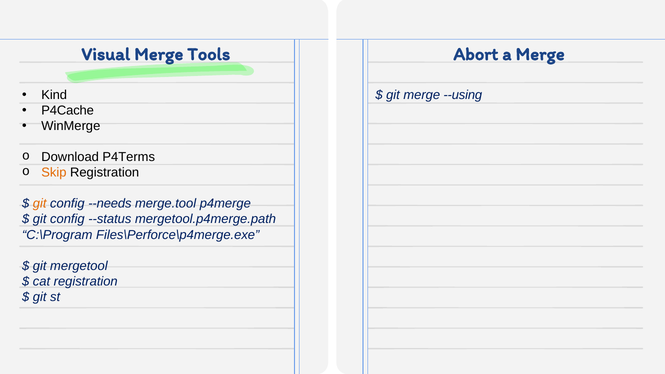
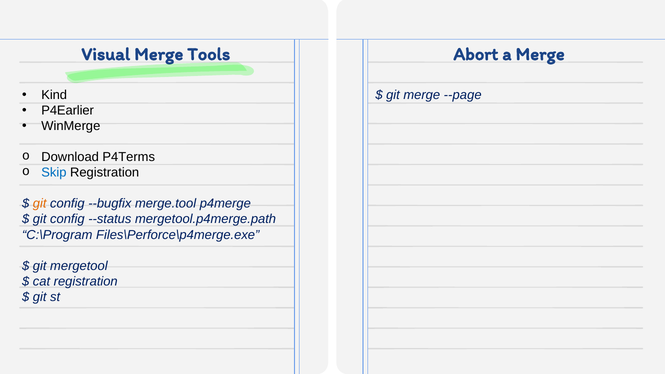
--using: --using -> --page
P4Cache: P4Cache -> P4Earlier
Skip colour: orange -> blue
--needs: --needs -> --bugfix
